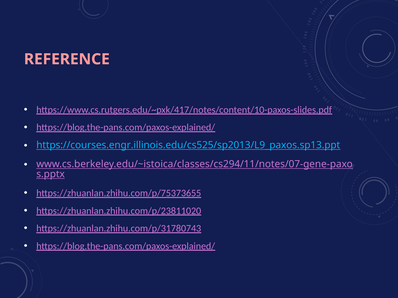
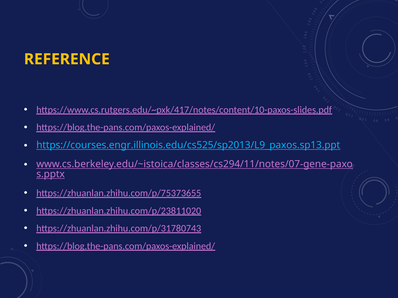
REFERENCE colour: pink -> yellow
